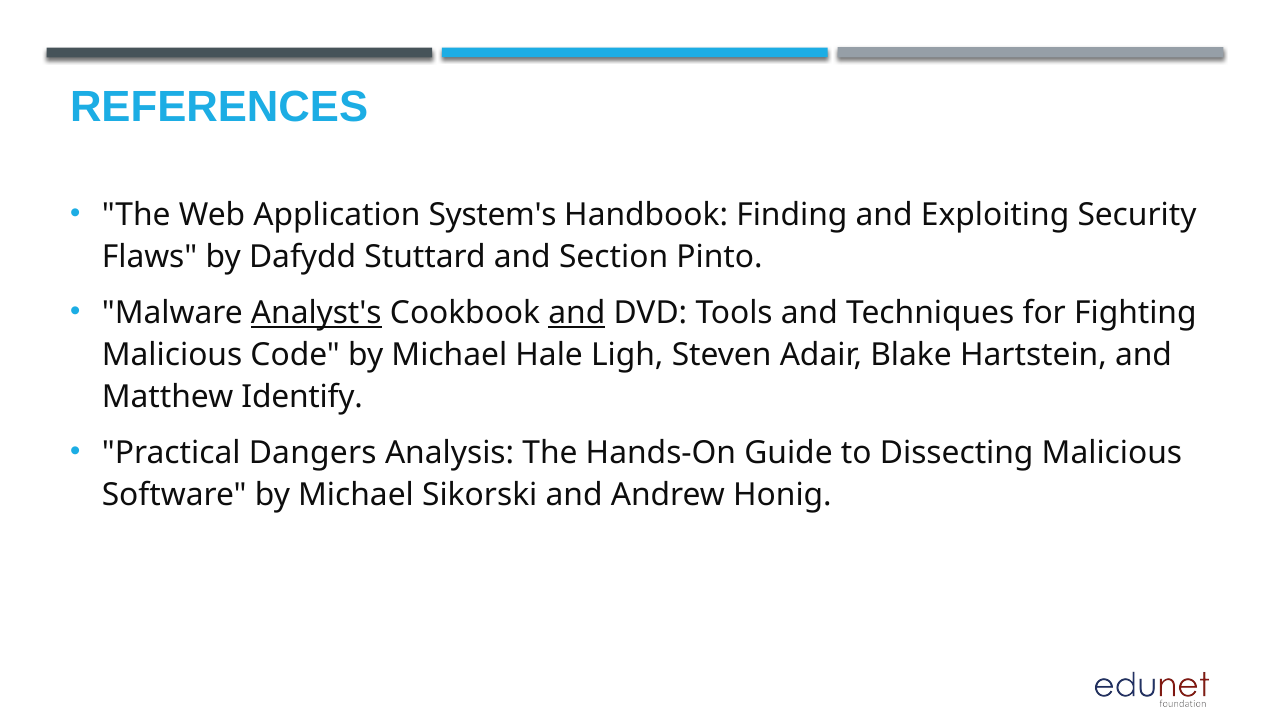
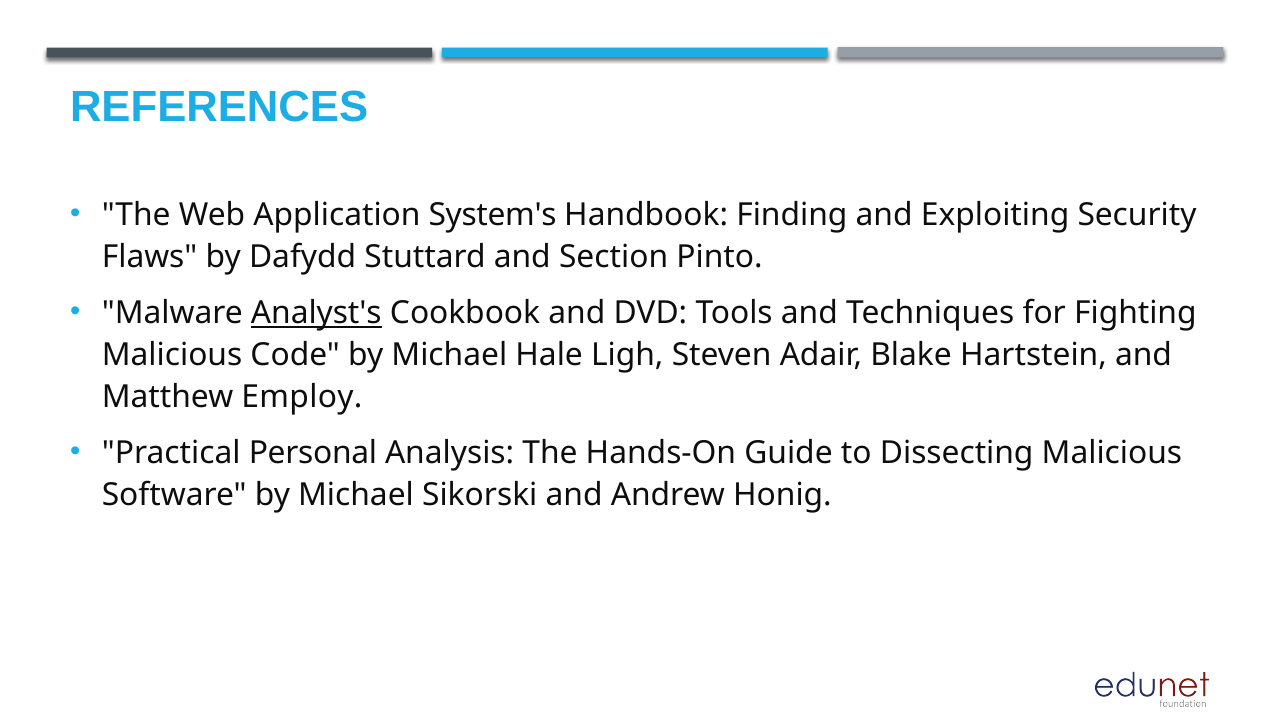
and at (577, 313) underline: present -> none
Identify: Identify -> Employ
Dangers: Dangers -> Personal
